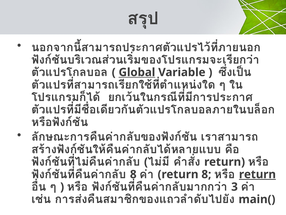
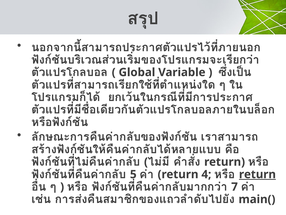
Global underline: present -> none
8 at (133, 174): 8 -> 5
return 8: 8 -> 4
3: 3 -> 7
